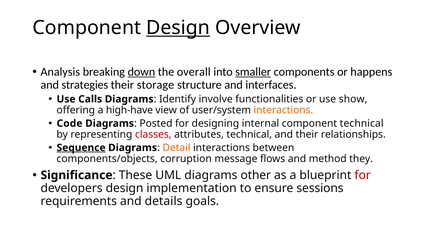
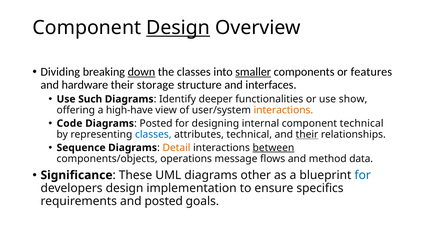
Analysis: Analysis -> Dividing
the overall: overall -> classes
happens: happens -> features
strategies: strategies -> hardware
Calls: Calls -> Such
involve: involve -> deeper
classes at (153, 135) colour: red -> blue
their at (307, 135) underline: none -> present
Sequence underline: present -> none
between underline: none -> present
corruption: corruption -> operations
they: they -> data
for at (363, 175) colour: red -> blue
sessions: sessions -> specifics
and details: details -> posted
